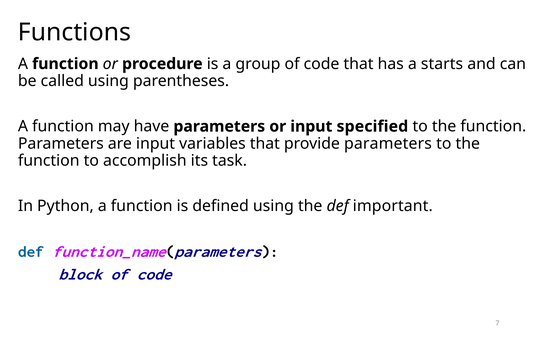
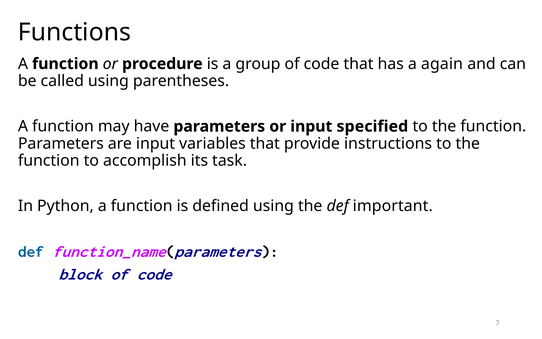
starts: starts -> again
provide parameters: parameters -> instructions
